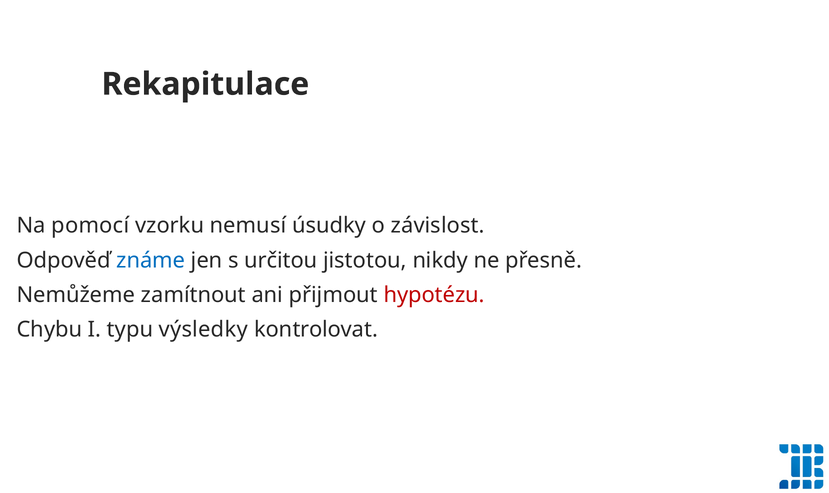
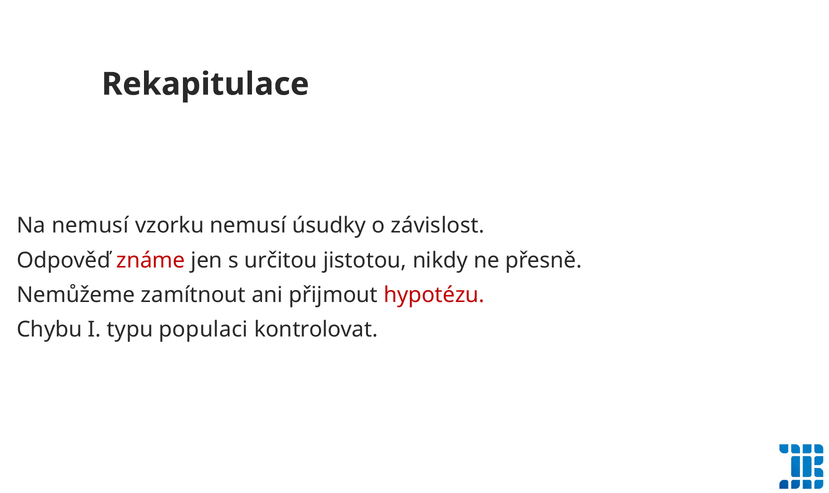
Na pomocí: pomocí -> nemusí
známe colour: blue -> red
výsledky: výsledky -> populaci
